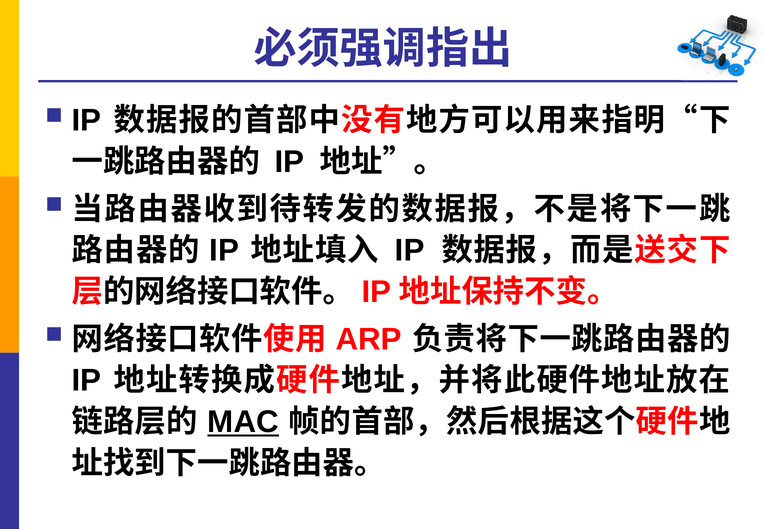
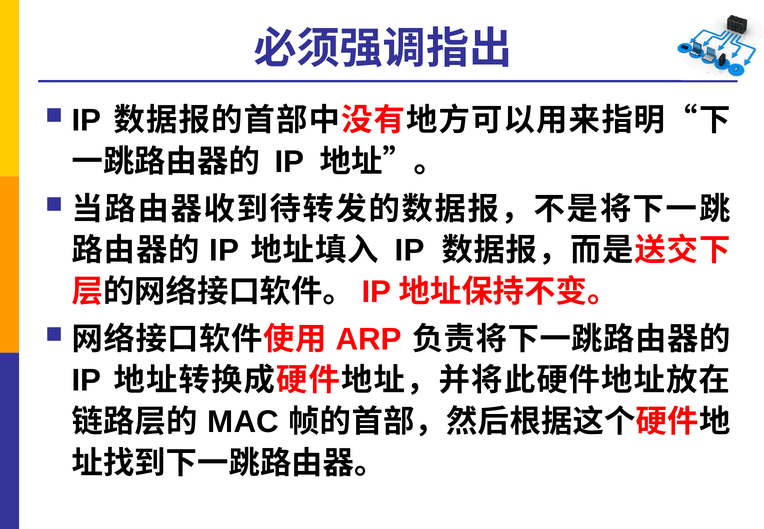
MAC underline: present -> none
